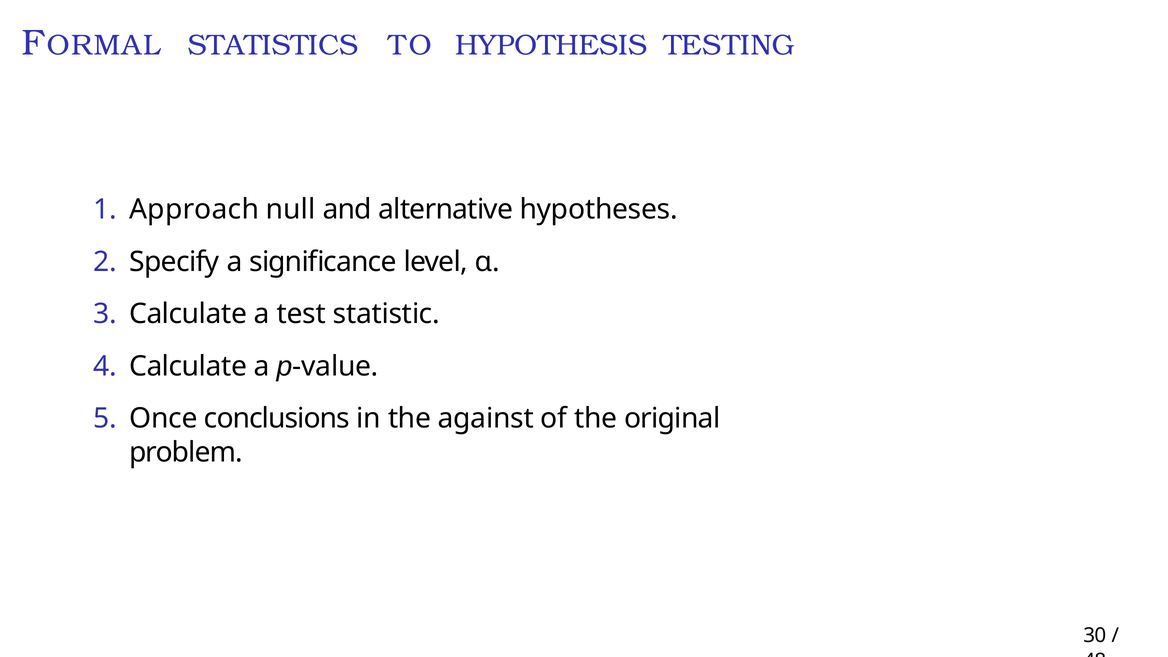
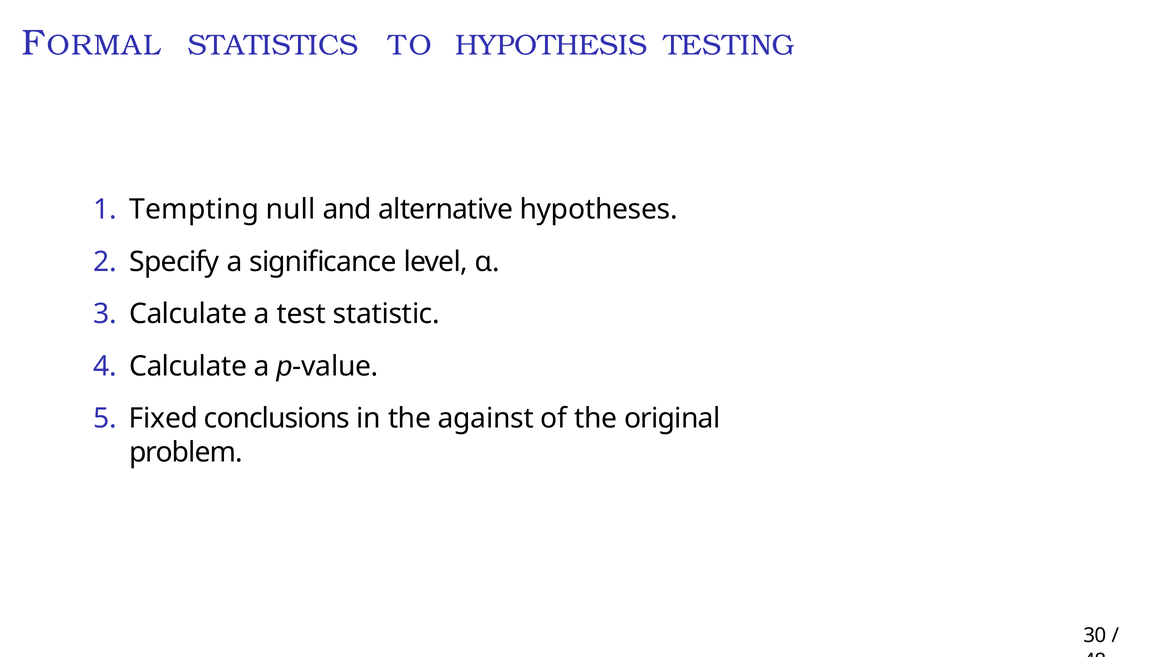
Approach: Approach -> Tempting
Once: Once -> Fixed
